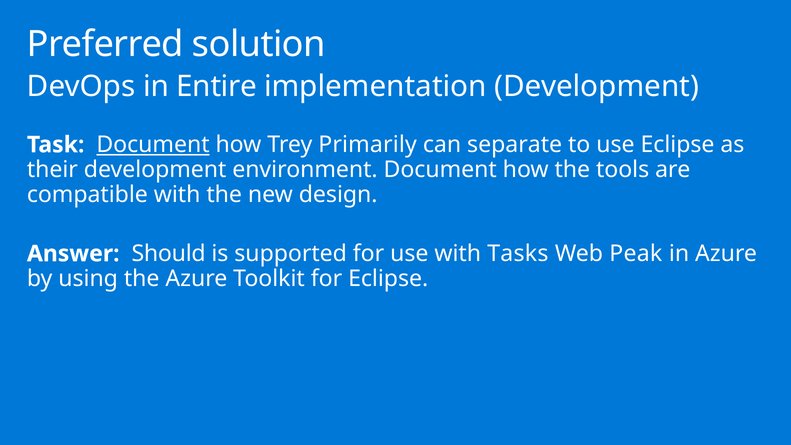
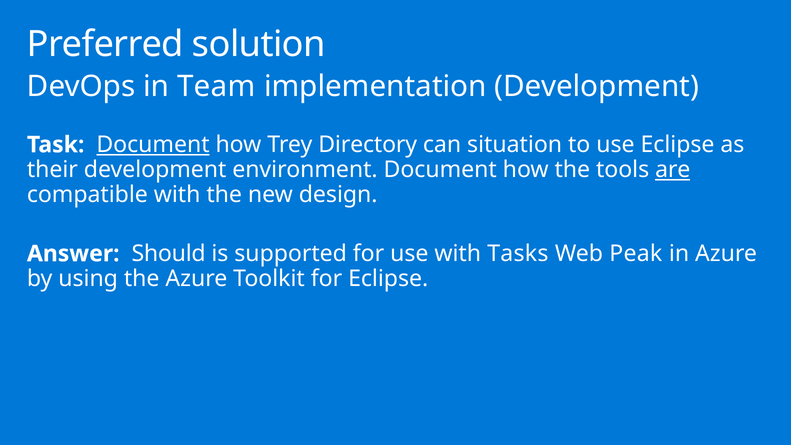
Entire: Entire -> Team
Primarily: Primarily -> Directory
separate: separate -> situation
are underline: none -> present
